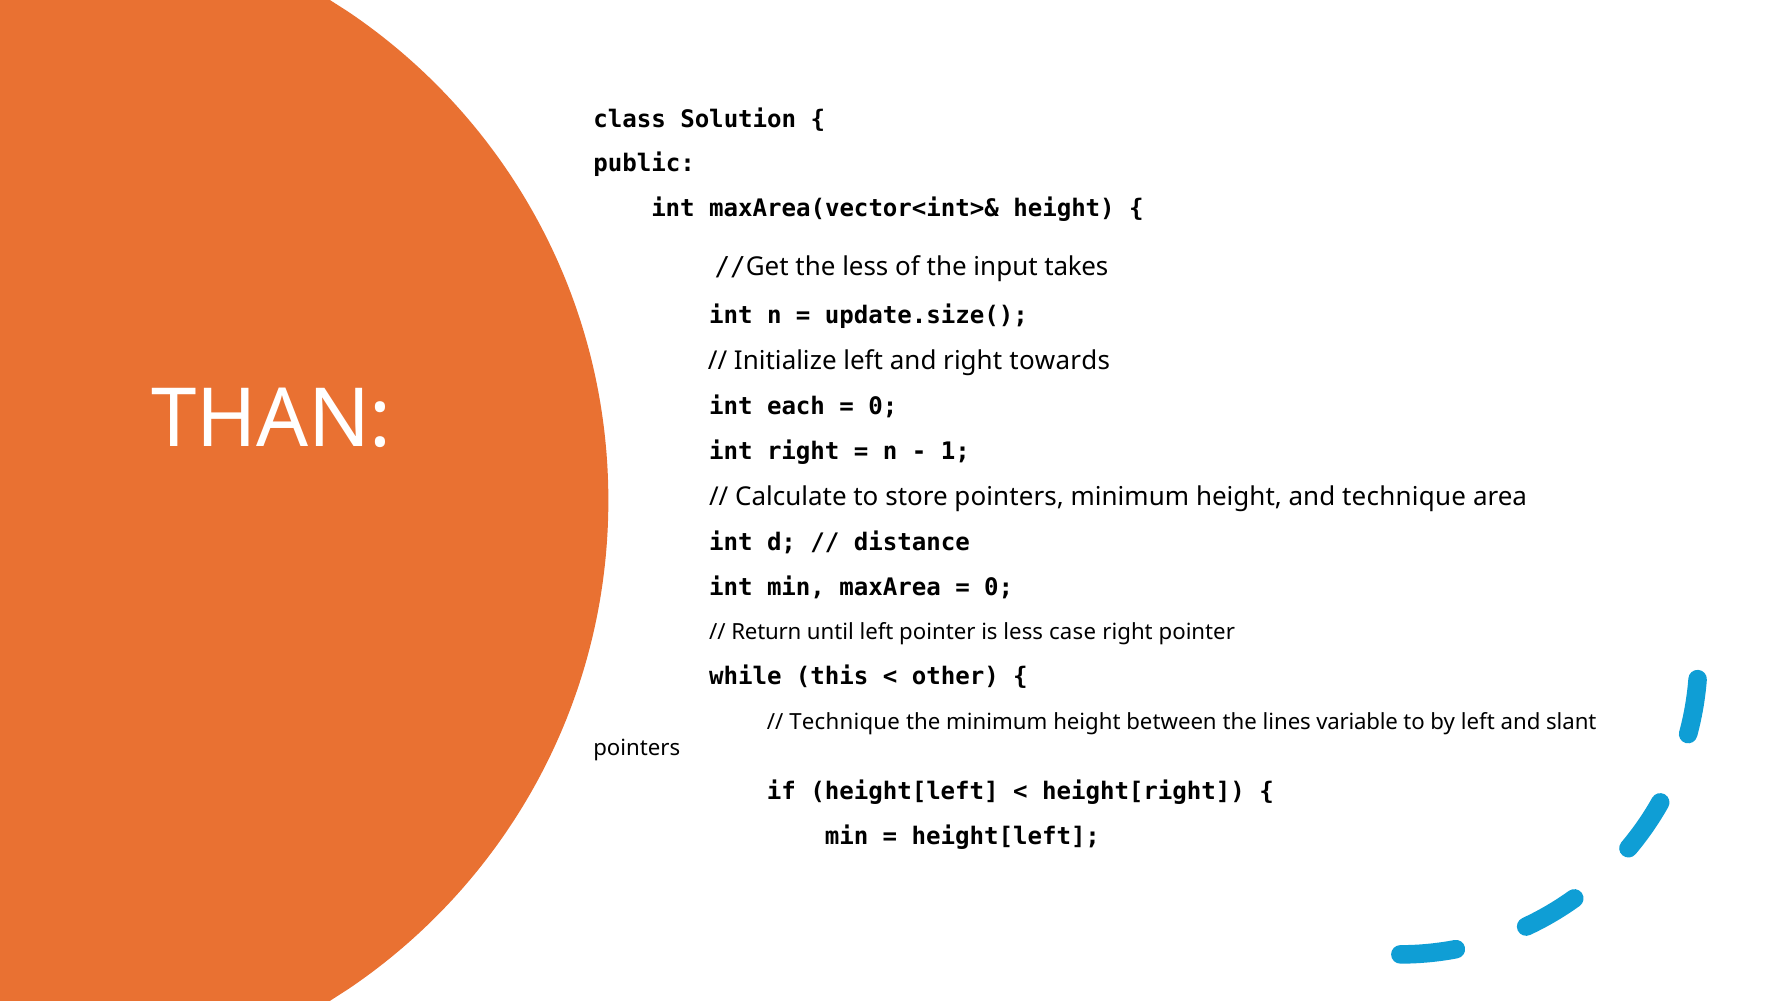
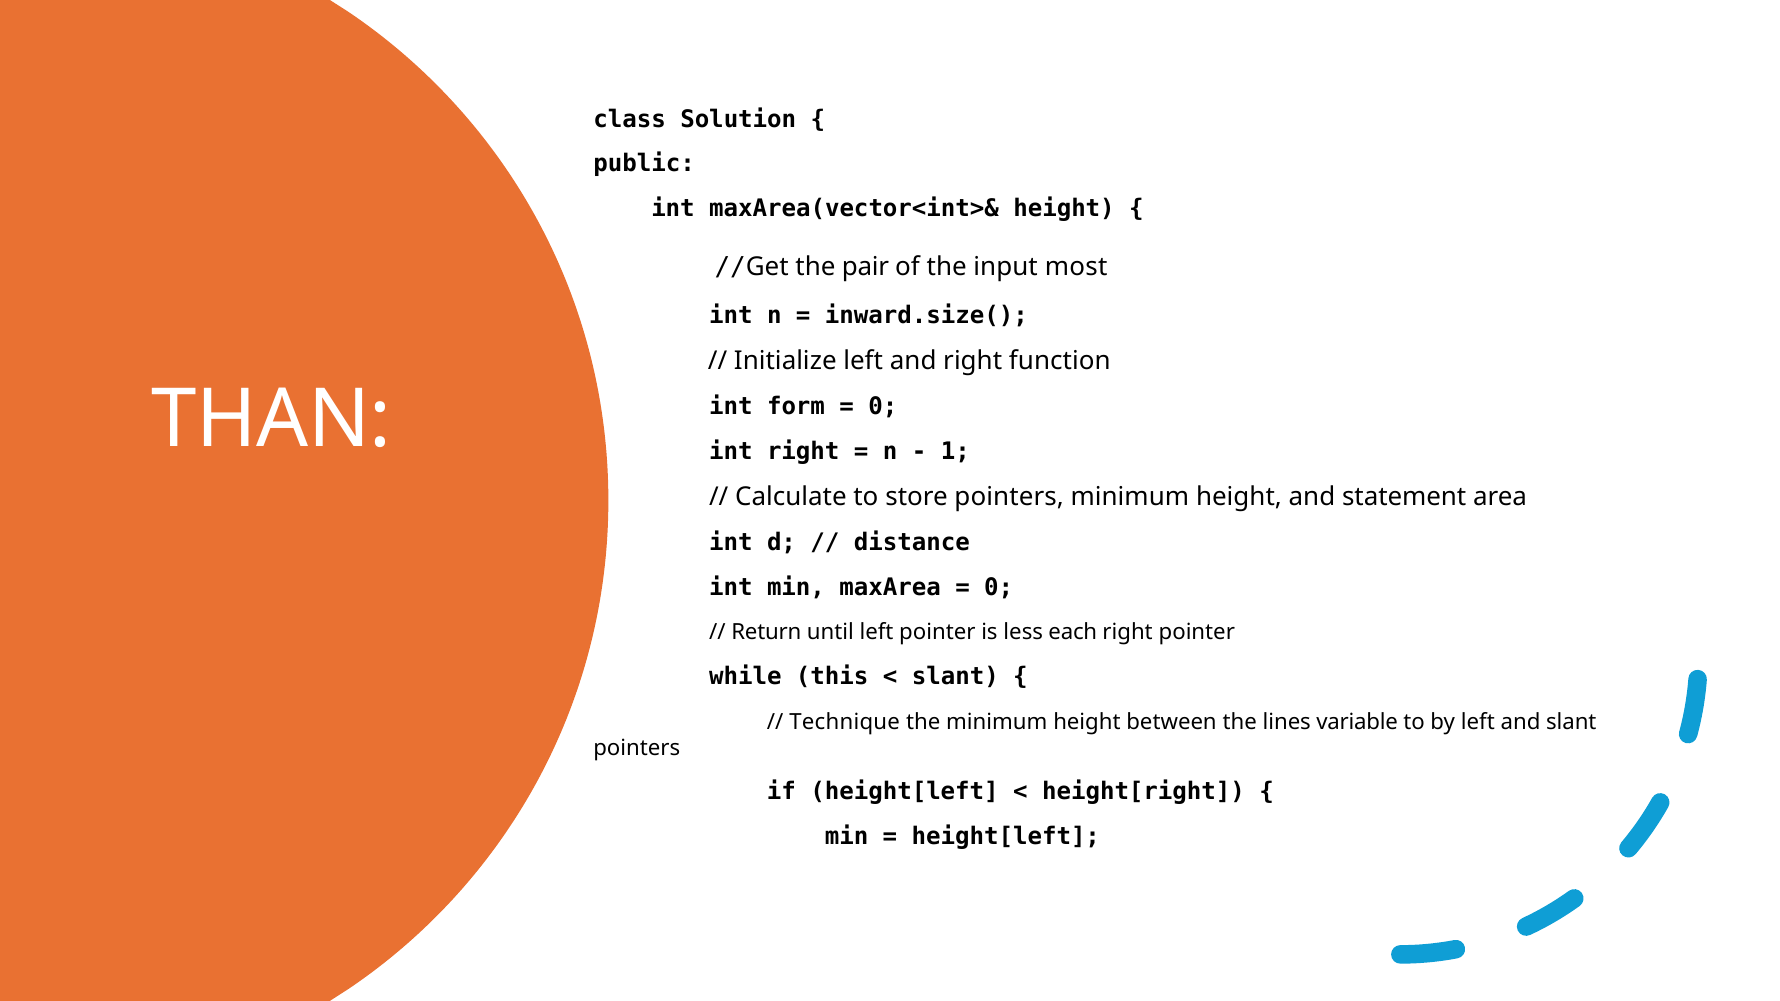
the less: less -> pair
takes: takes -> most
update.size(: update.size( -> inward.size(
towards: towards -> function
each: each -> form
and technique: technique -> statement
case: case -> each
other at (955, 677): other -> slant
